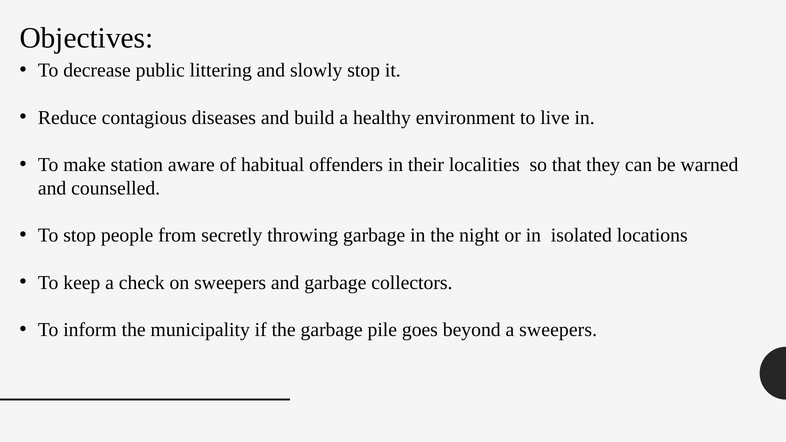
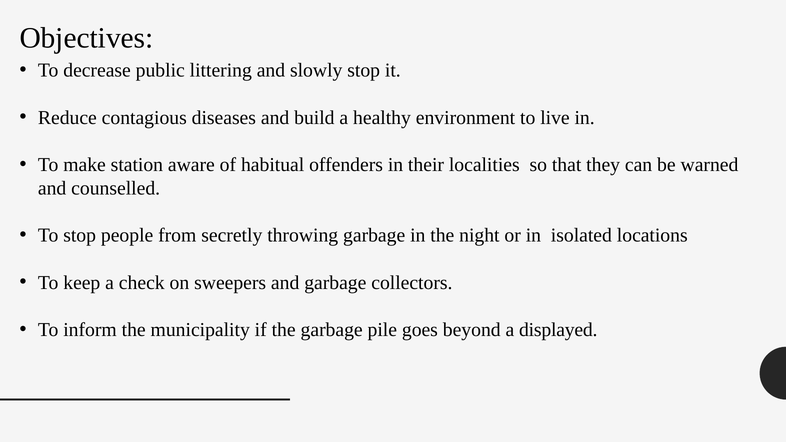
a sweepers: sweepers -> displayed
